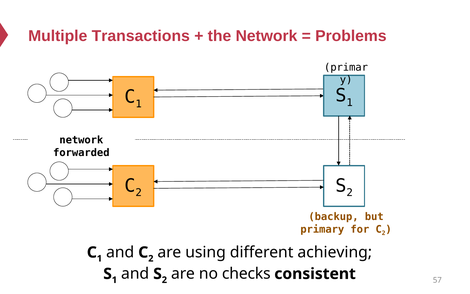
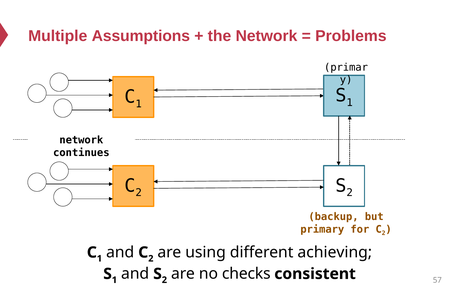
Transactions: Transactions -> Assumptions
forwarded: forwarded -> continues
